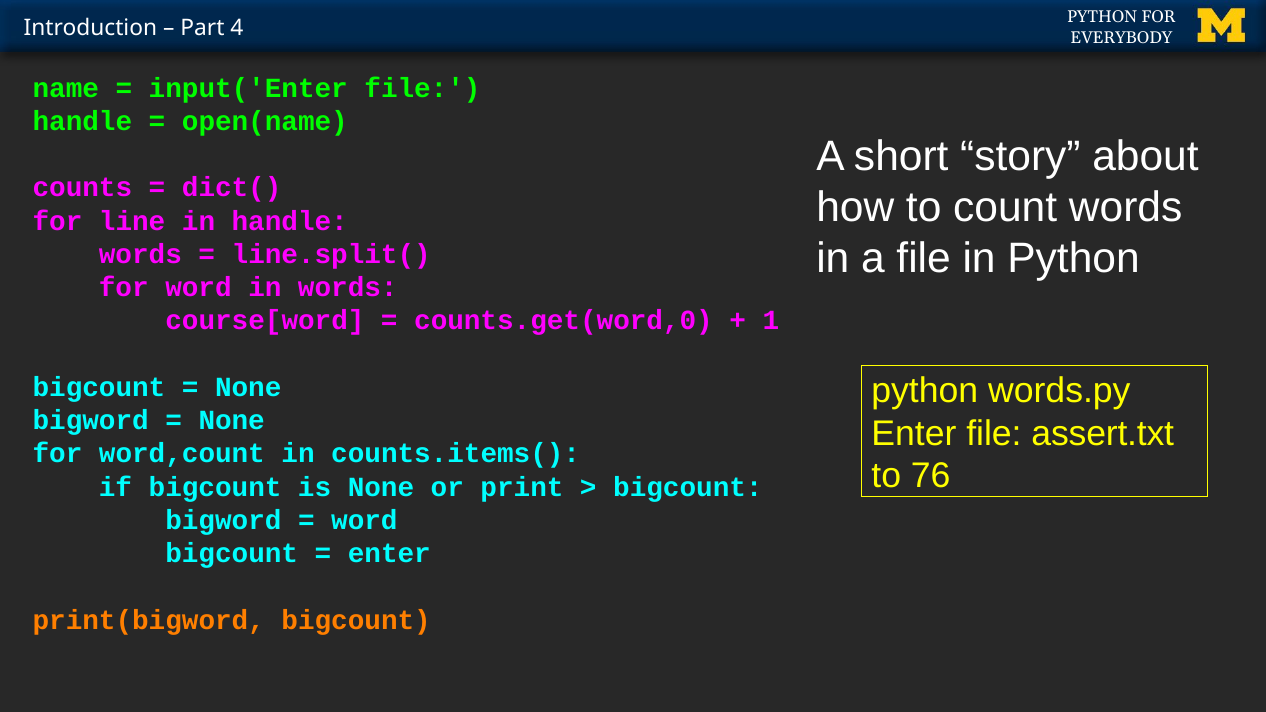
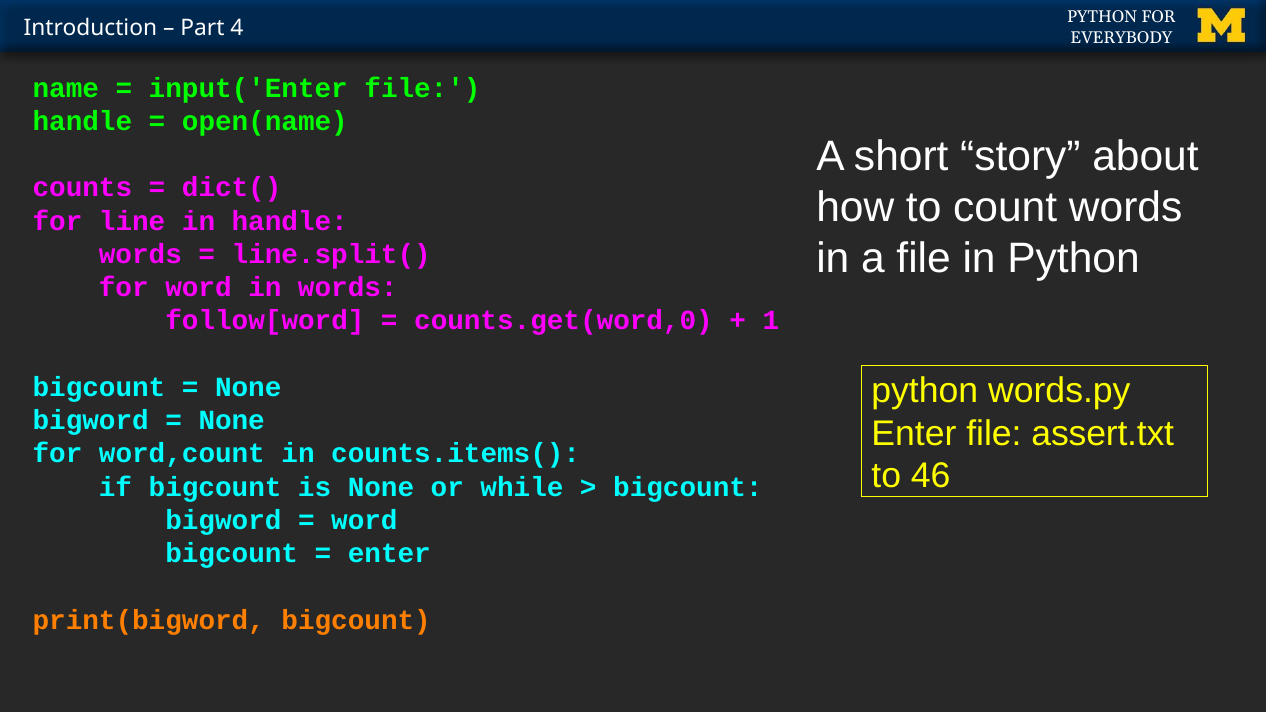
course[word: course[word -> follow[word
76: 76 -> 46
print: print -> while
